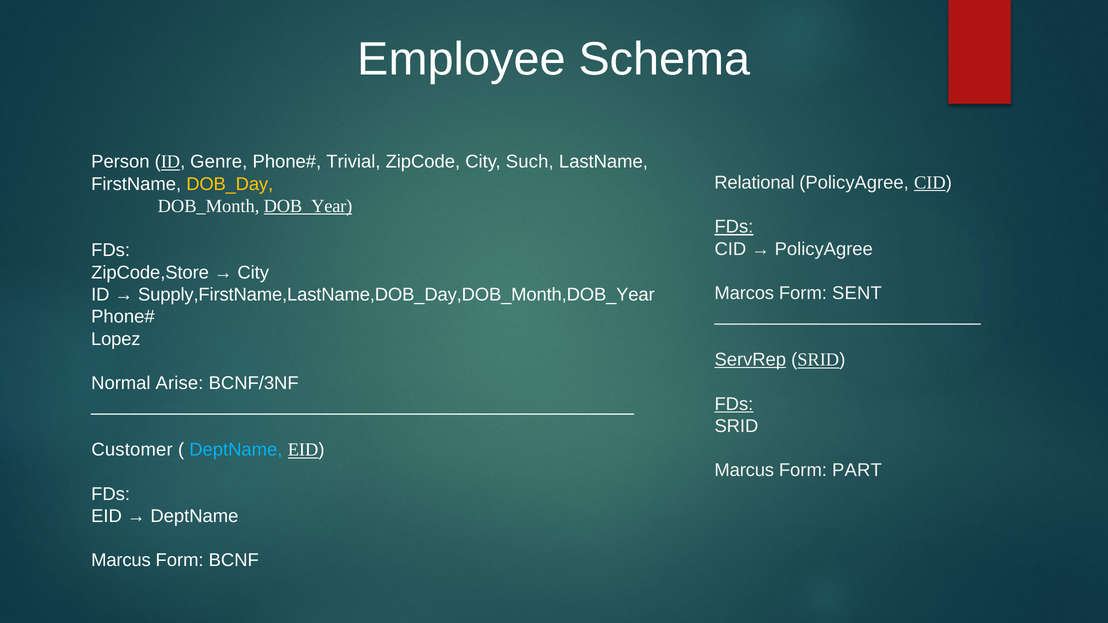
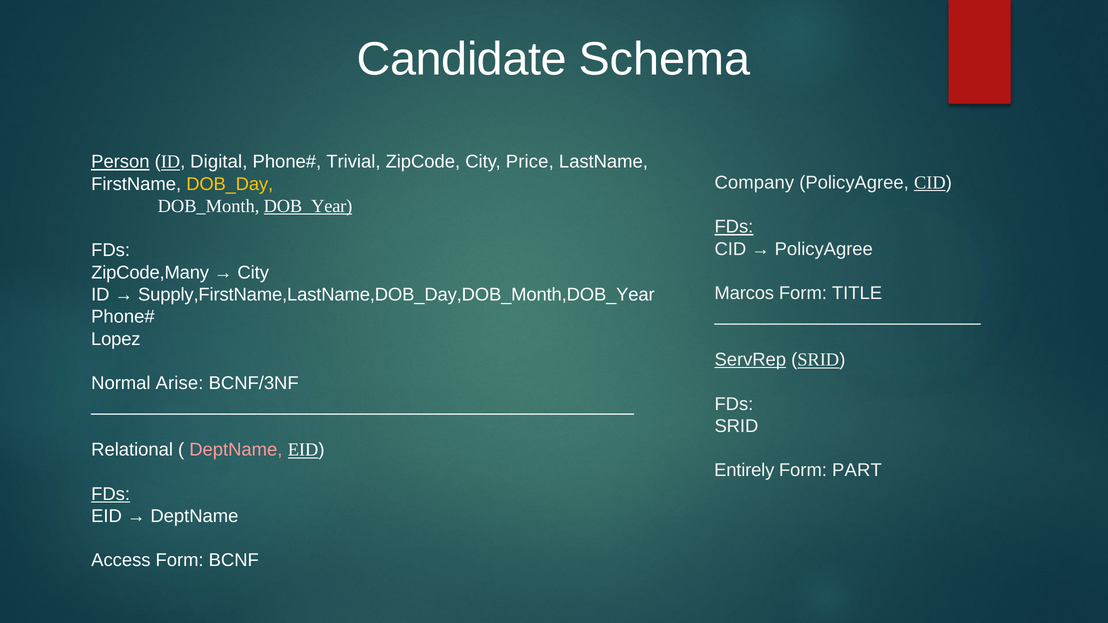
Employee: Employee -> Candidate
Person underline: none -> present
Genre: Genre -> Digital
Such: Such -> Price
Relational: Relational -> Company
ZipCode,Store: ZipCode,Store -> ZipCode,Many
SENT: SENT -> TITLE
FDs at (734, 404) underline: present -> none
Customer: Customer -> Relational
DeptName at (236, 450) colour: light blue -> pink
Marcus at (744, 471): Marcus -> Entirely
FDs at (111, 494) underline: none -> present
Marcus at (121, 561): Marcus -> Access
